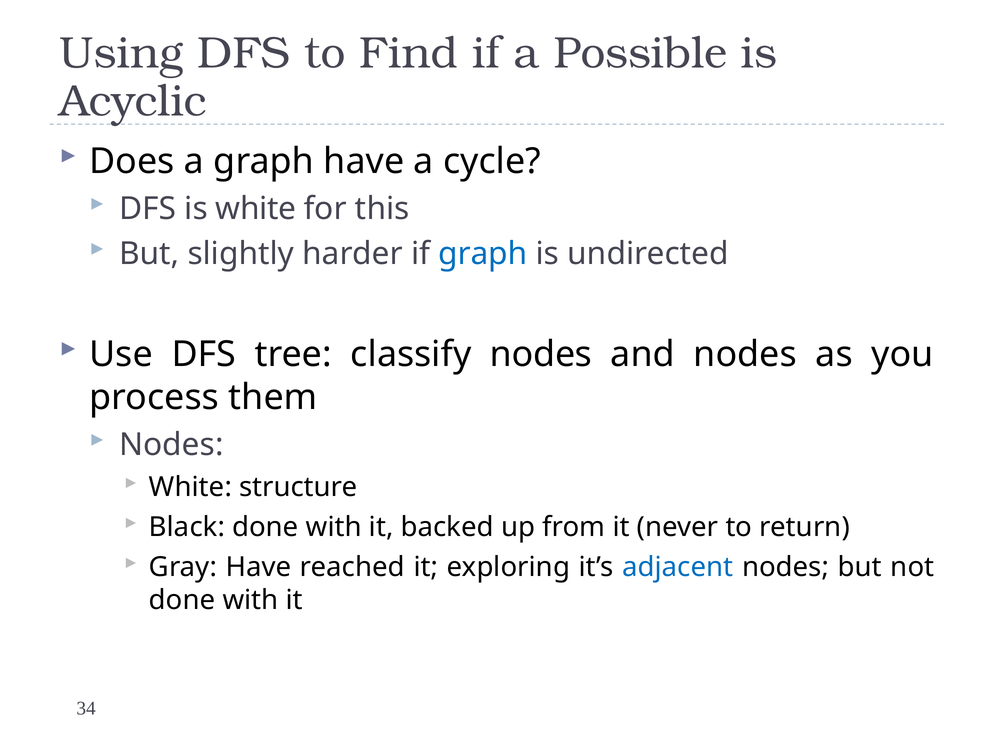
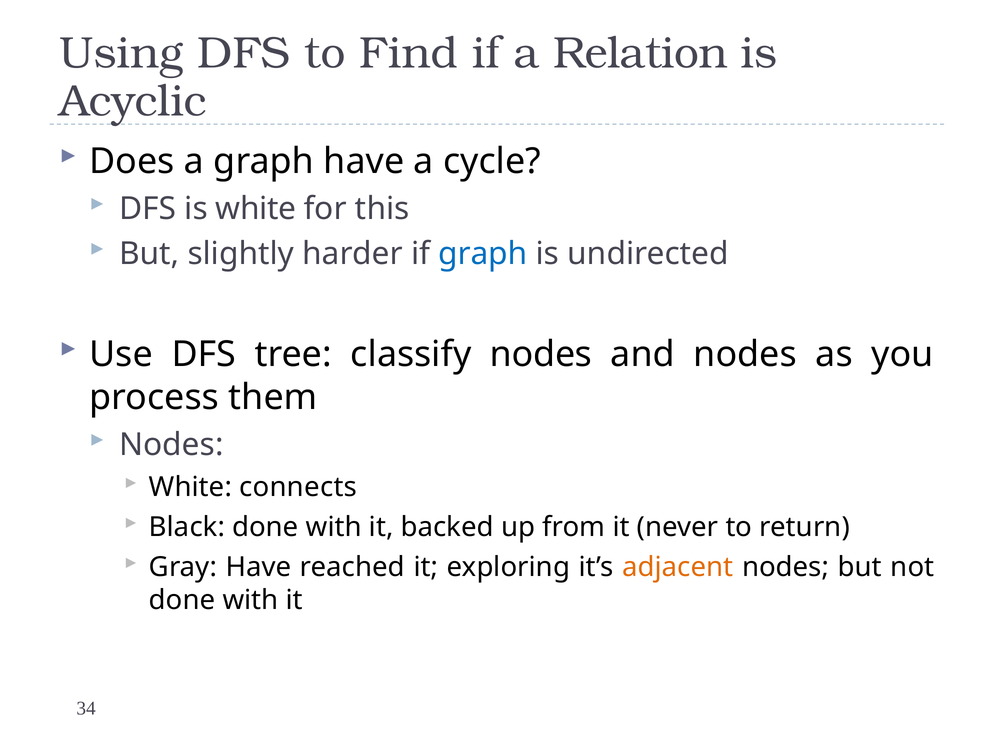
Possible: Possible -> Relation
structure: structure -> connects
adjacent colour: blue -> orange
